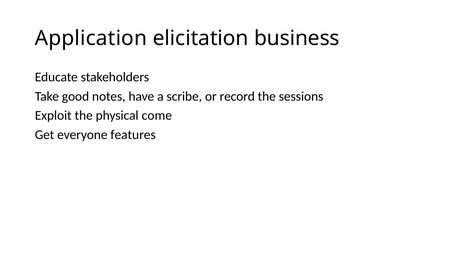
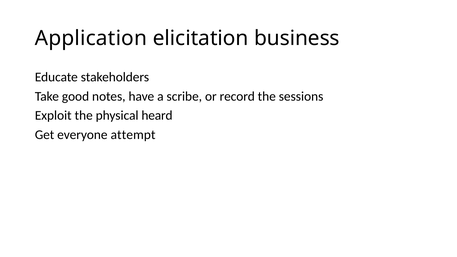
come: come -> heard
features: features -> attempt
